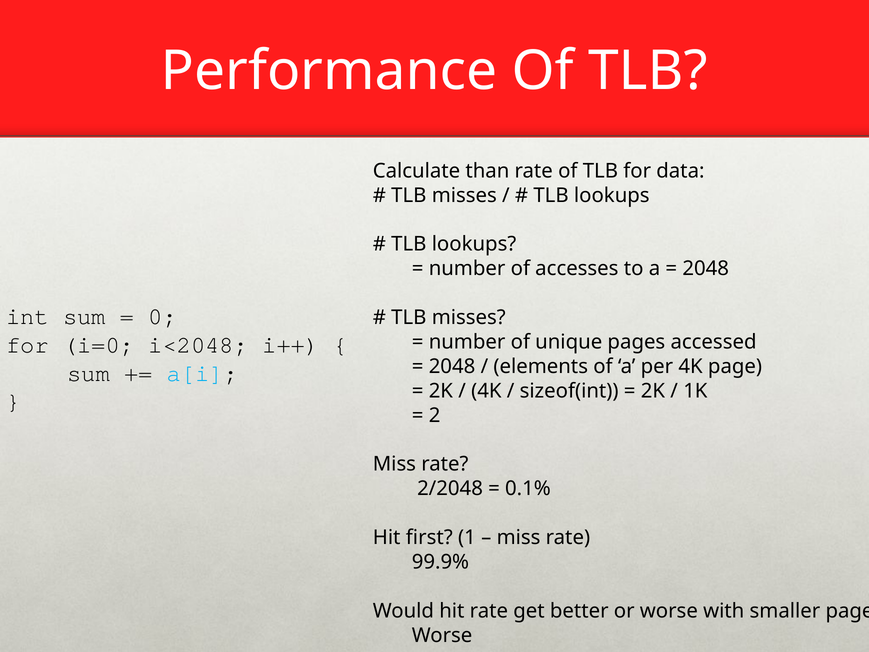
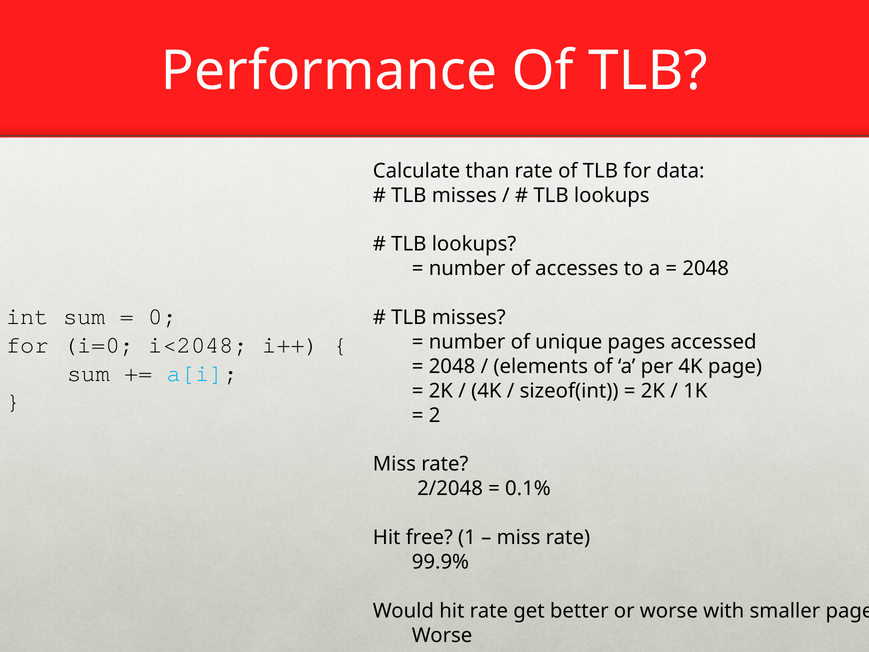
first: first -> free
